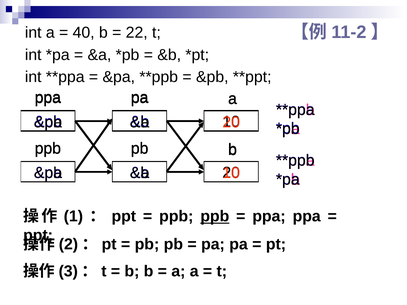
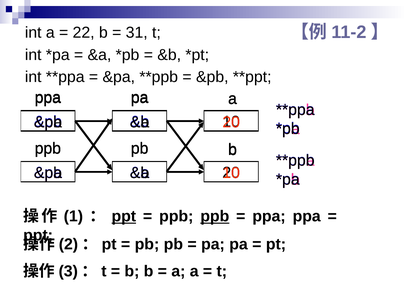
40: 40 -> 22
22: 22 -> 31
ppt at (124, 217) underline: none -> present
